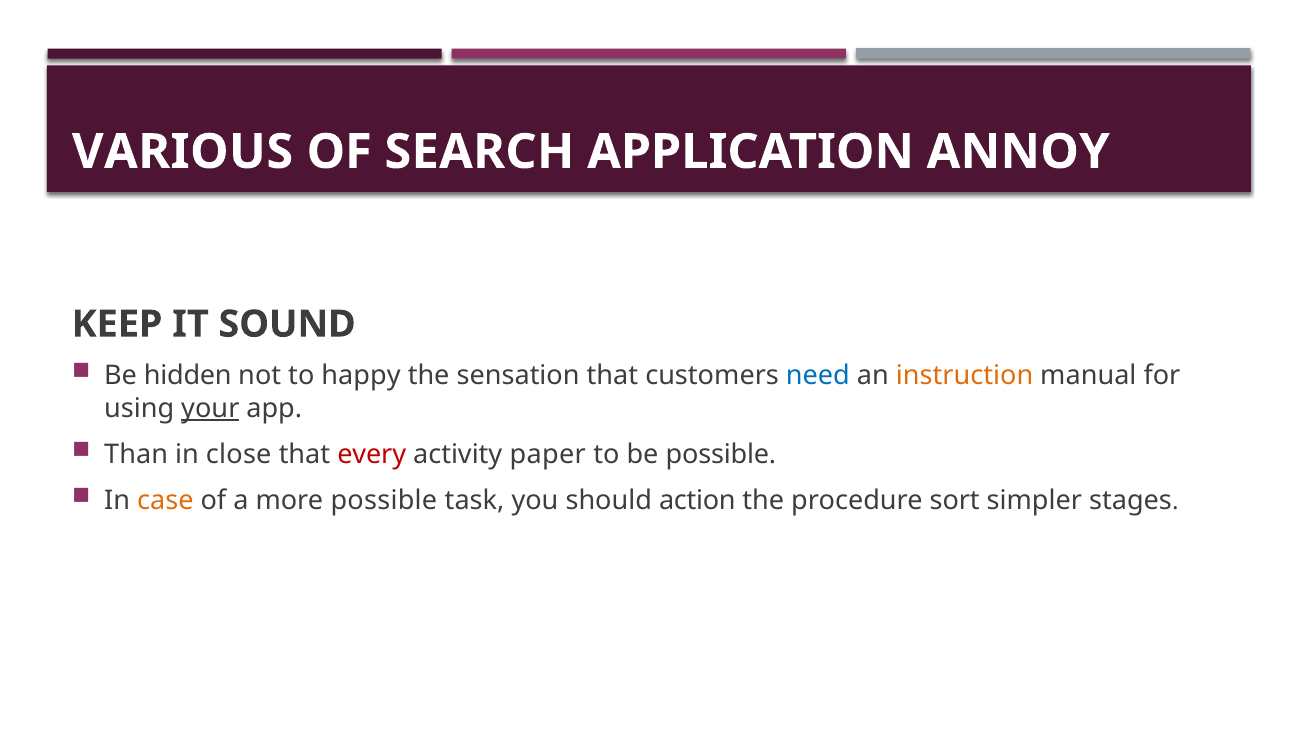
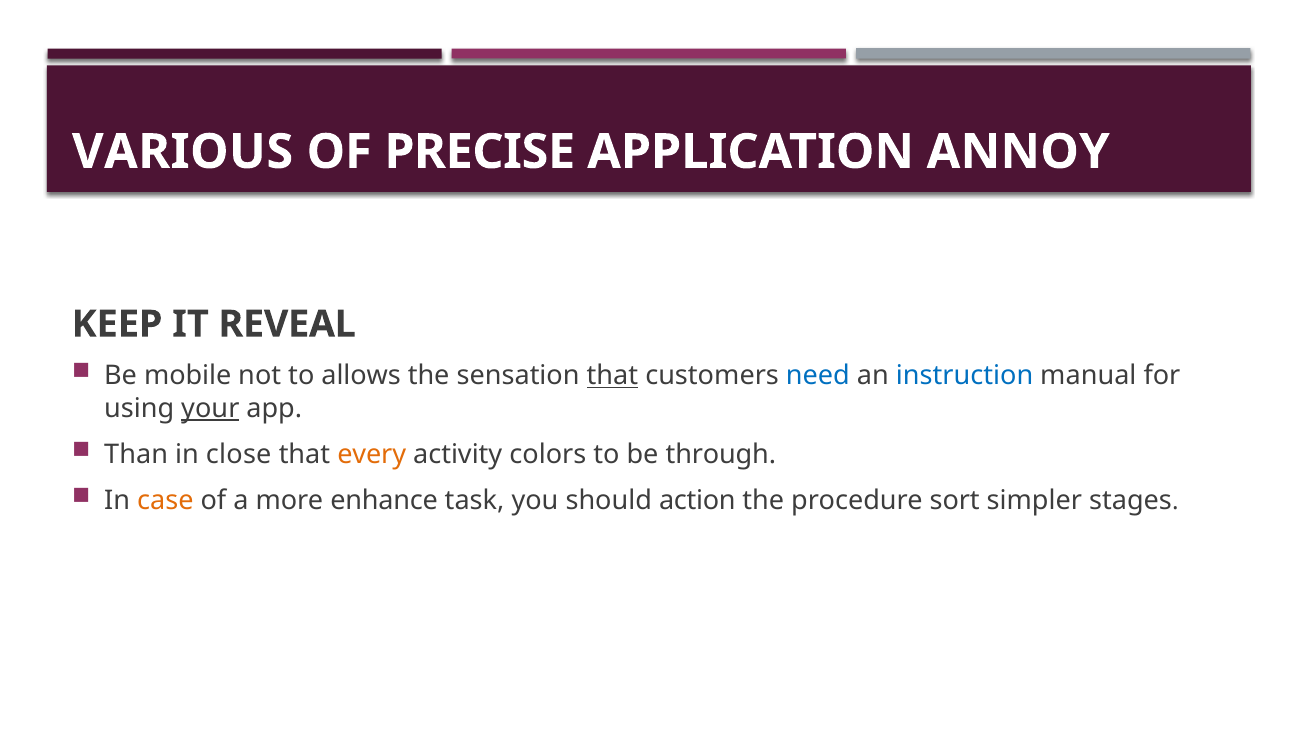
SEARCH: SEARCH -> PRECISE
SOUND: SOUND -> REVEAL
hidden: hidden -> mobile
happy: happy -> allows
that at (612, 376) underline: none -> present
instruction colour: orange -> blue
every colour: red -> orange
paper: paper -> colors
be possible: possible -> through
more possible: possible -> enhance
